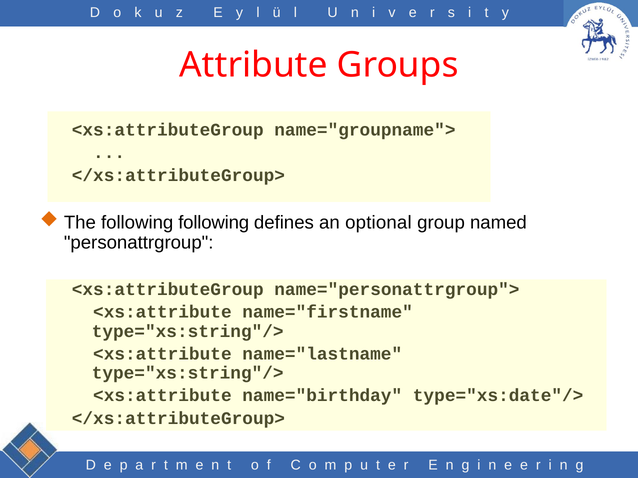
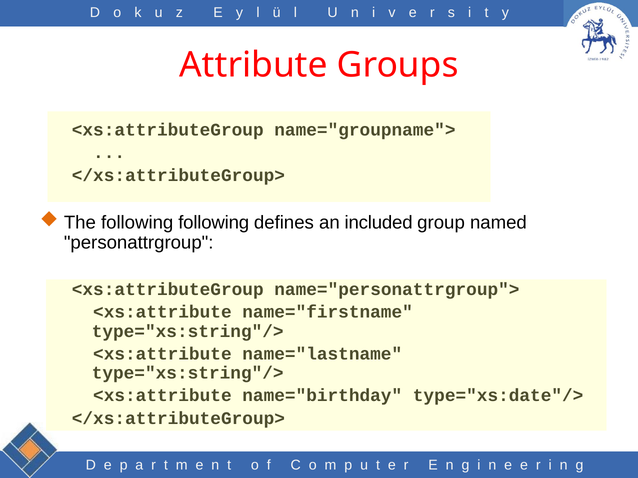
optional: optional -> included
